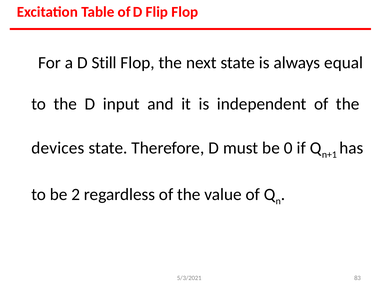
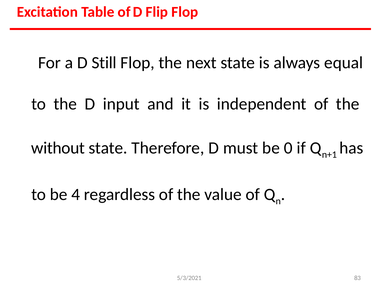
devices: devices -> without
2: 2 -> 4
